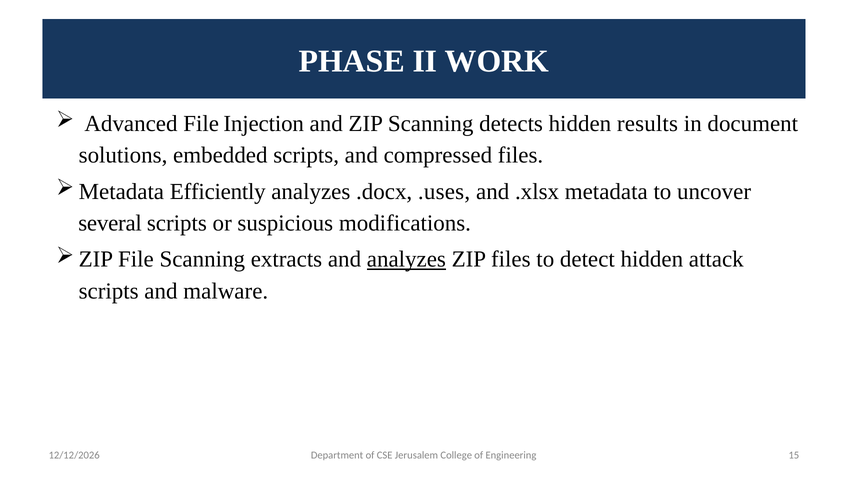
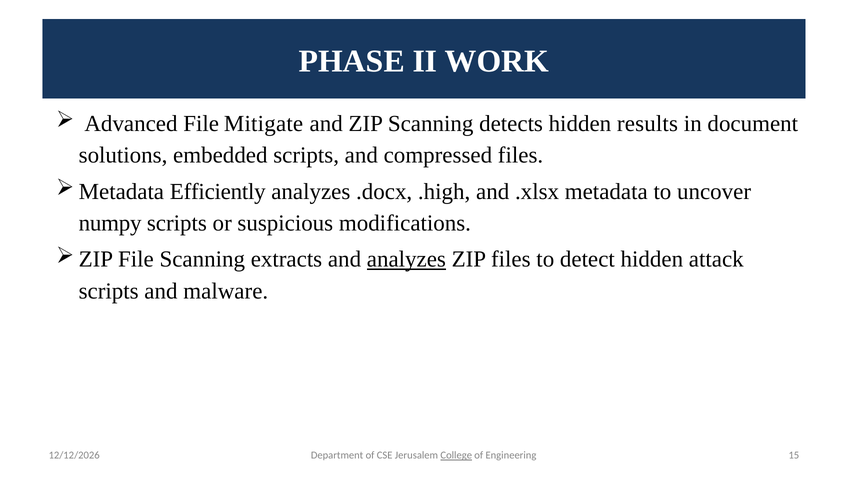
Injection: Injection -> Mitigate
.uses: .uses -> .high
several: several -> numpy
College underline: none -> present
